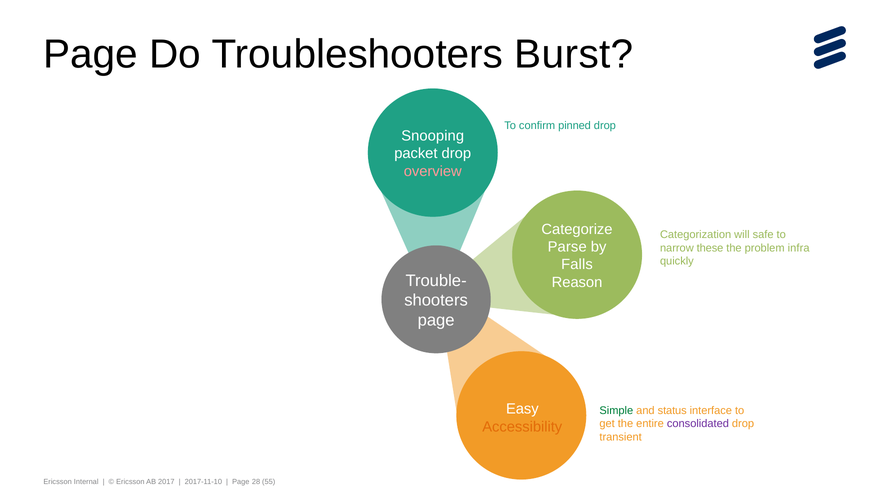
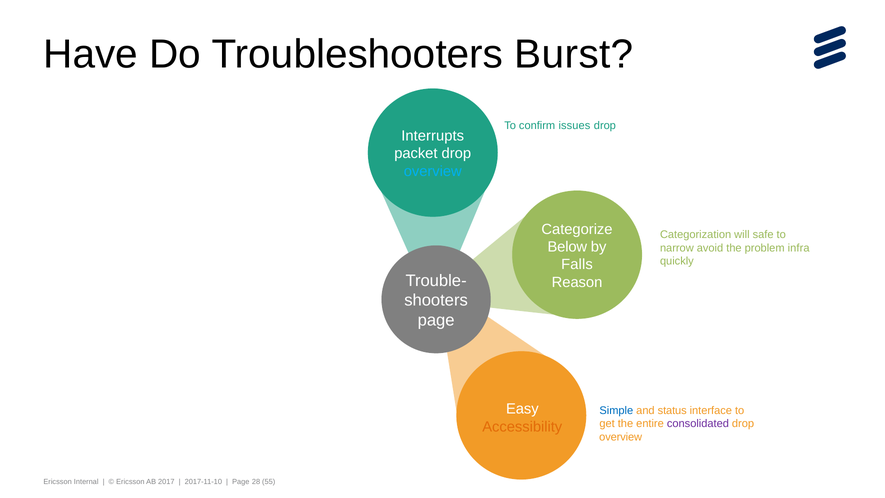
Page at (91, 54): Page -> Have
pinned: pinned -> issues
Snooping: Snooping -> Interrupts
overview at (433, 171) colour: pink -> light blue
Parse: Parse -> Below
these: these -> avoid
Simple colour: green -> blue
transient at (621, 437): transient -> overview
